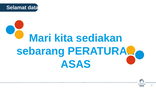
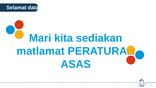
sebarang: sebarang -> matlamat
